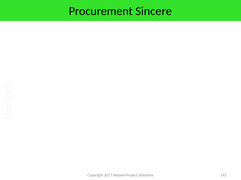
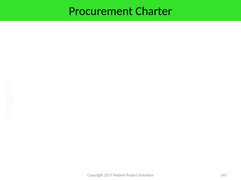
Sincere: Sincere -> Charter
